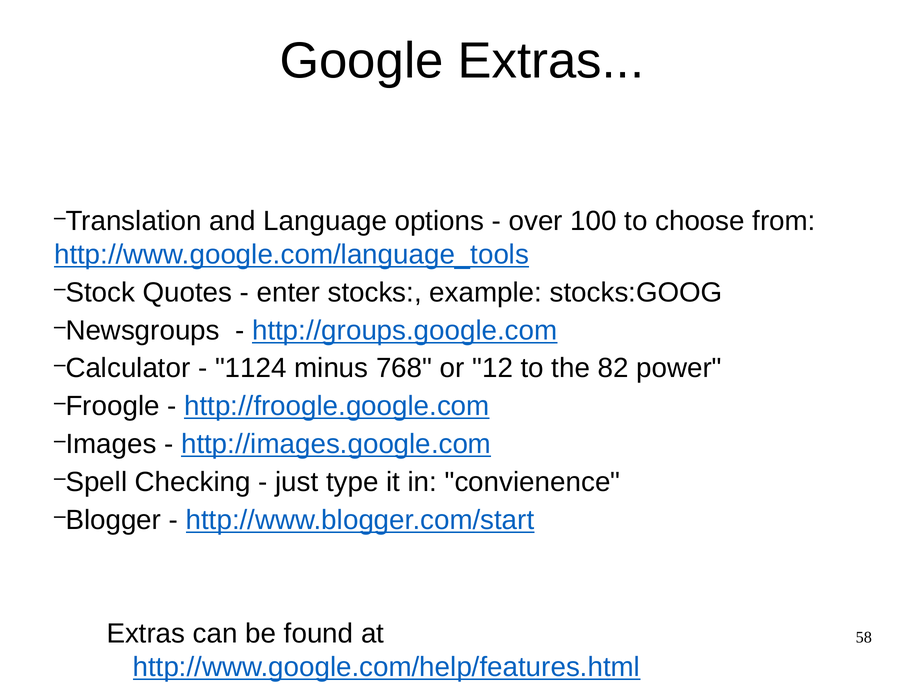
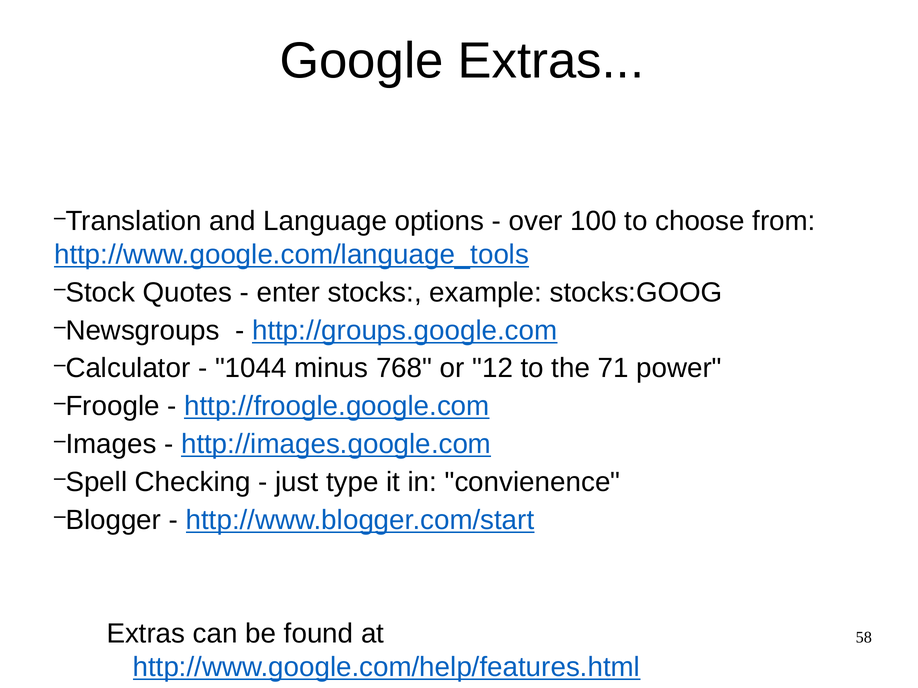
1124: 1124 -> 1044
82: 82 -> 71
